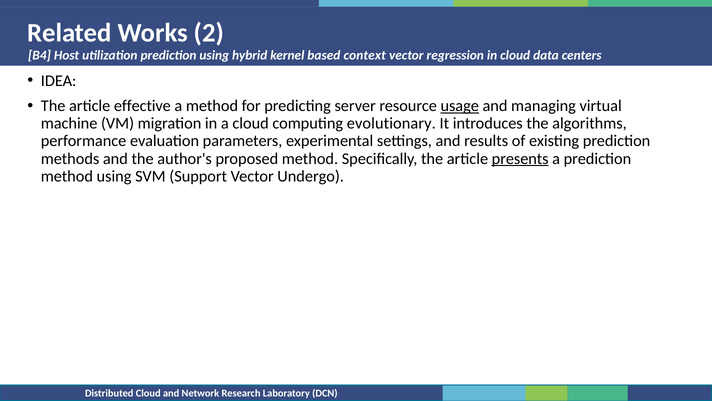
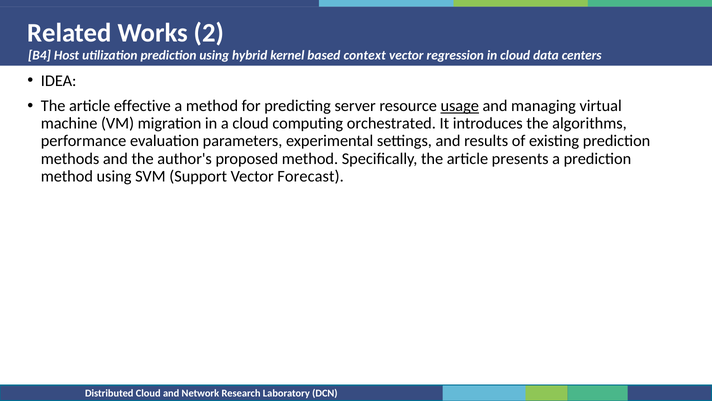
evolutionary: evolutionary -> orchestrated
presents underline: present -> none
Undergo: Undergo -> Forecast
